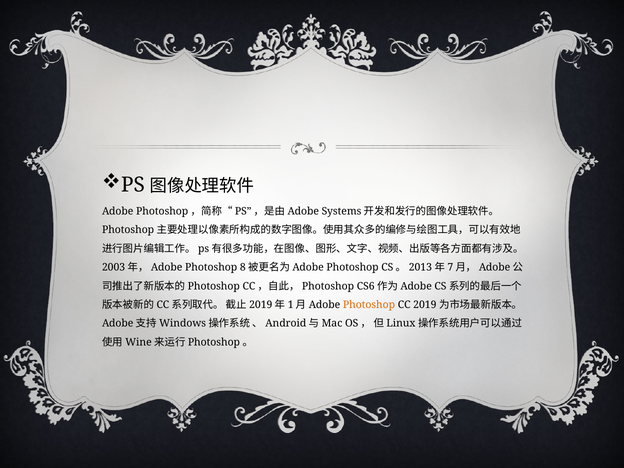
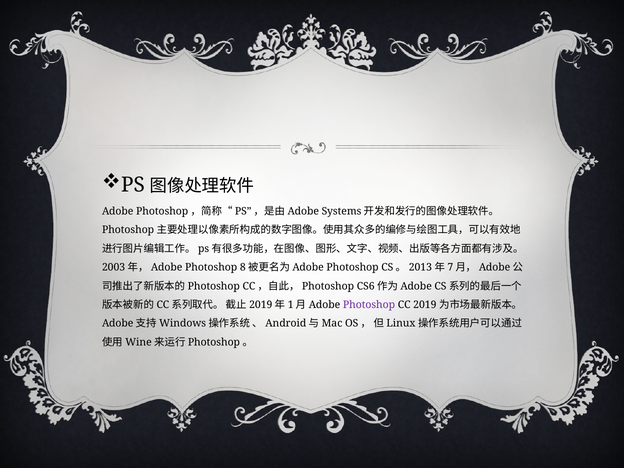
Photoshop at (369, 305) colour: orange -> purple
